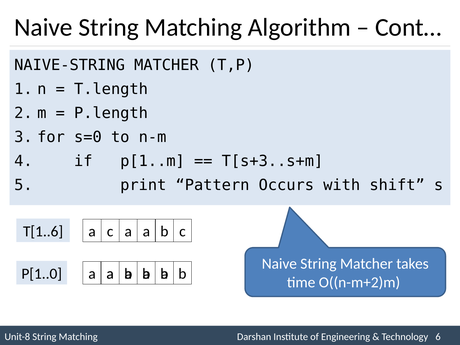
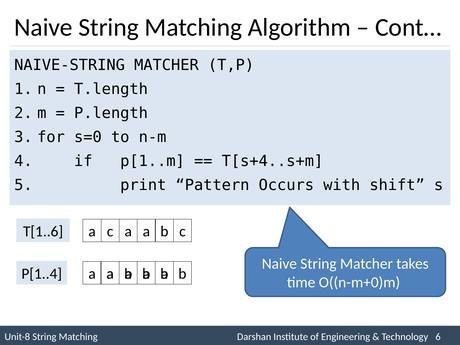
T[s+3..s+m: T[s+3..s+m -> T[s+4..s+m
P[1..0: P[1..0 -> P[1..4
O((n-m+2)m: O((n-m+2)m -> O((n-m+0)m
